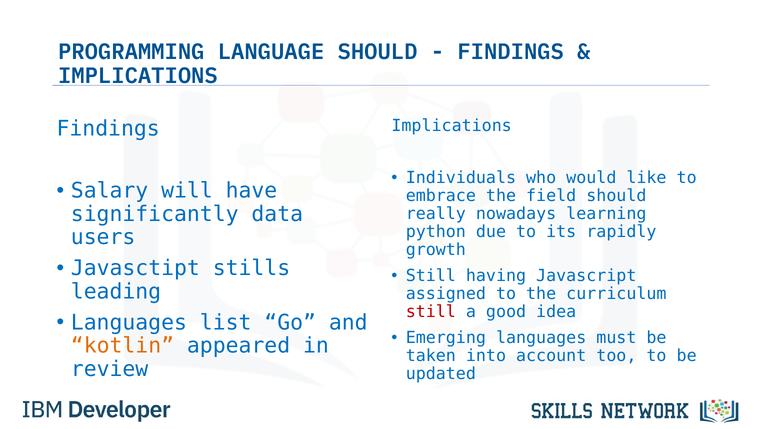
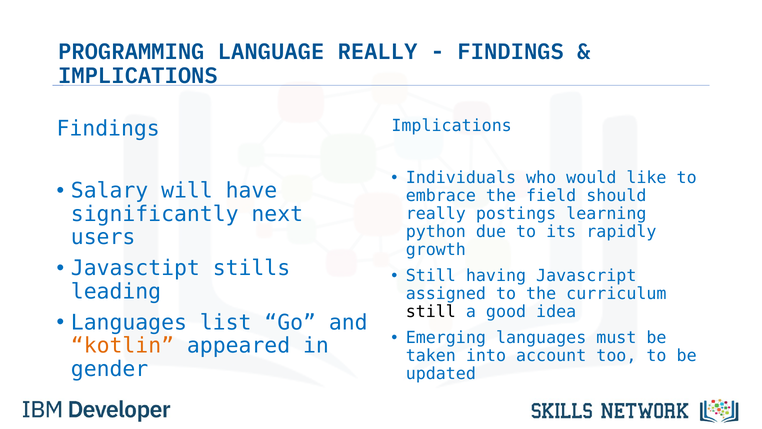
LANGUAGE SHOULD: SHOULD -> REALLY
data: data -> next
nowadays: nowadays -> postings
still at (431, 312) colour: red -> black
review: review -> gender
